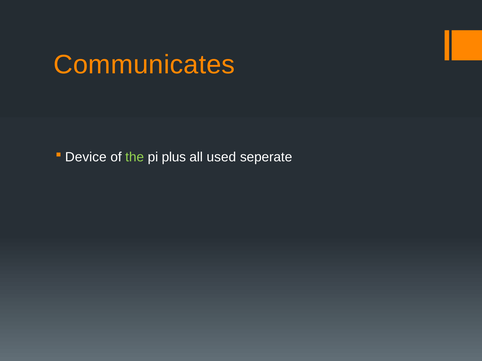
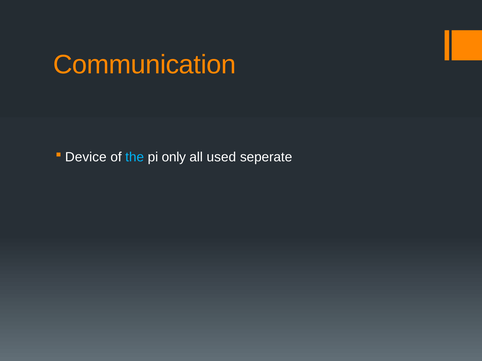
Communicates: Communicates -> Communication
the colour: light green -> light blue
plus: plus -> only
